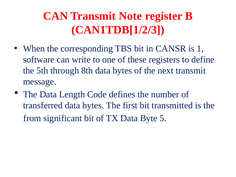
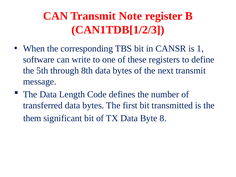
from: from -> them
5: 5 -> 8
